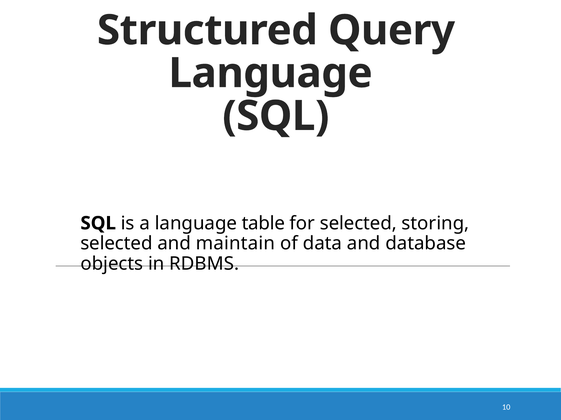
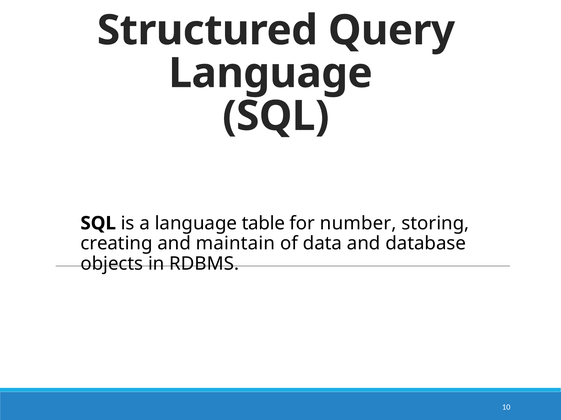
for selected: selected -> number
selected at (116, 244): selected -> creating
